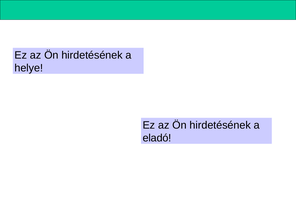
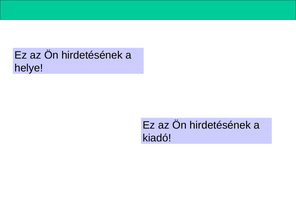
eladó: eladó -> kiadó
